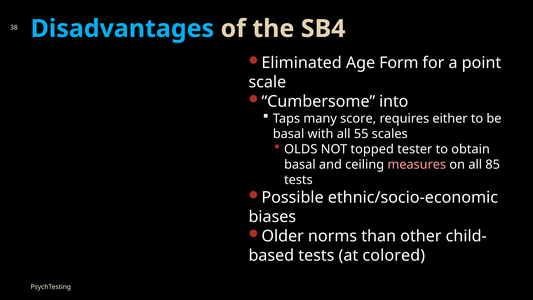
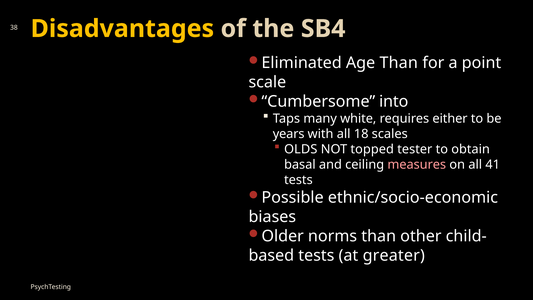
Disadvantages colour: light blue -> yellow
Age Form: Form -> Than
score: score -> white
basal at (289, 134): basal -> years
55: 55 -> 18
85: 85 -> 41
colored: colored -> greater
